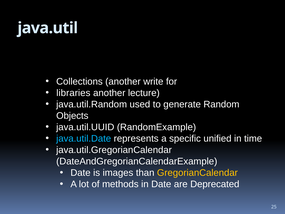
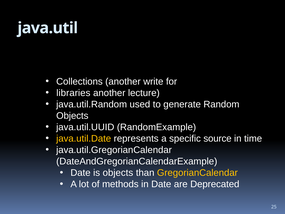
java.util.Date colour: light blue -> yellow
unified: unified -> source
is images: images -> objects
